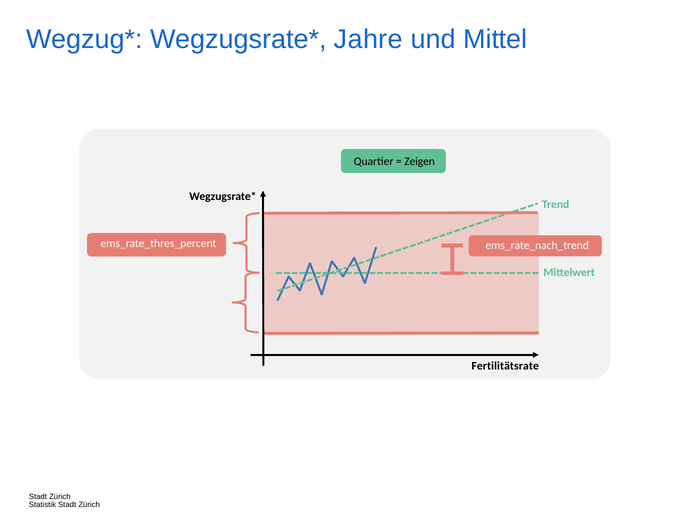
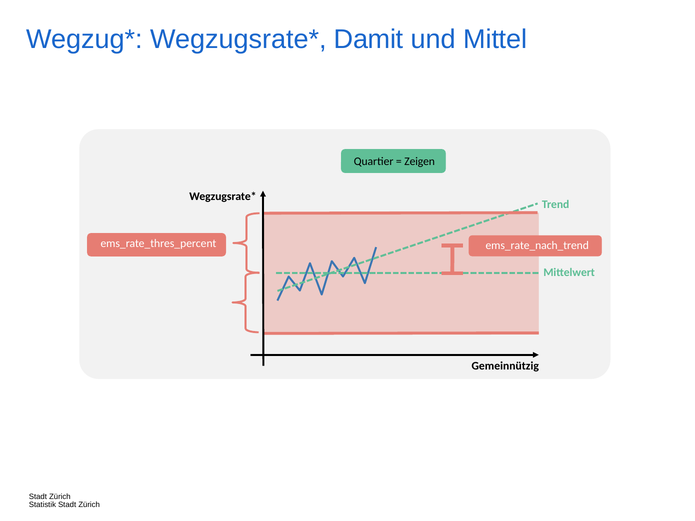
Jahre: Jahre -> Damit
Fertilitätsrate: Fertilitätsrate -> Gemeinnützig
